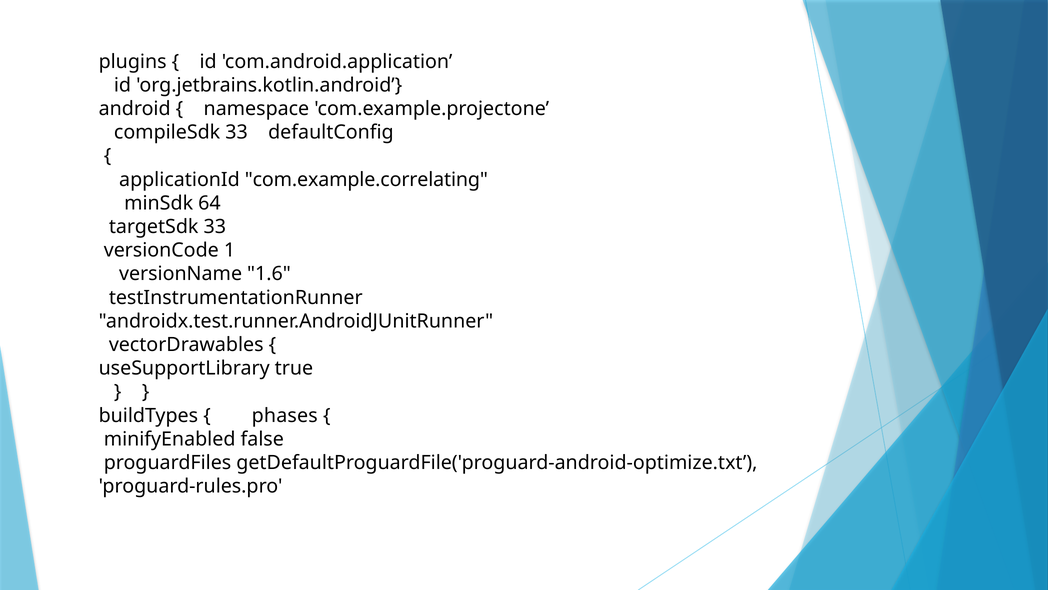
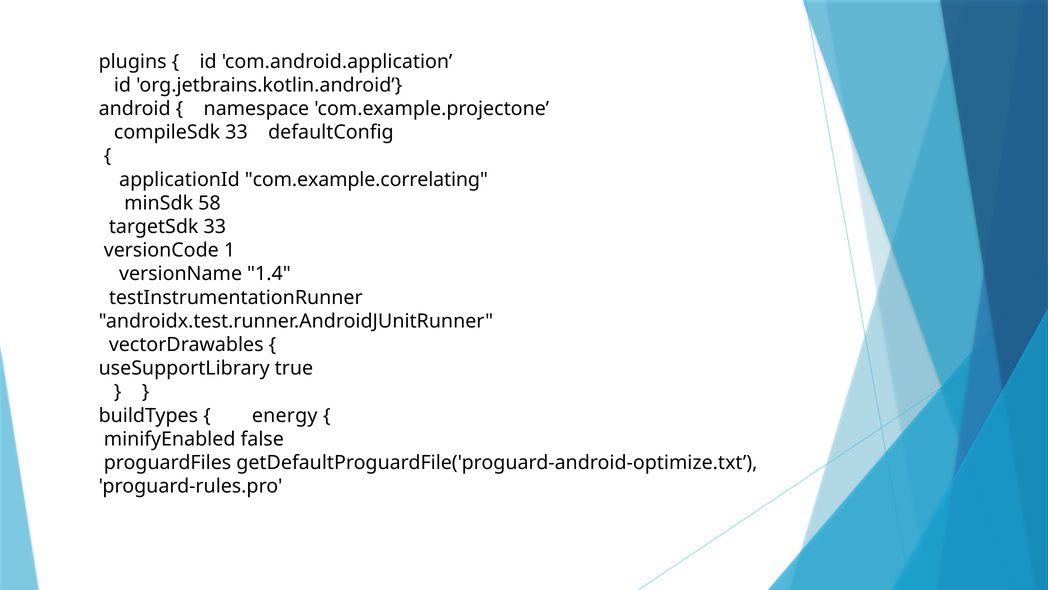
64: 64 -> 58
1.6: 1.6 -> 1.4
phases: phases -> energy
